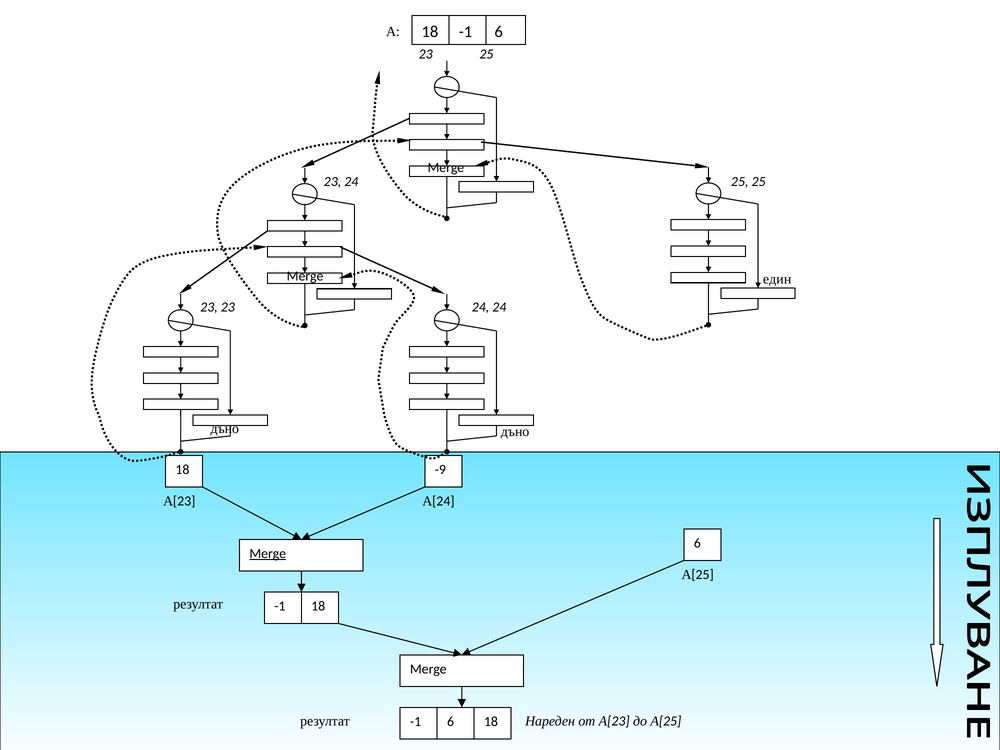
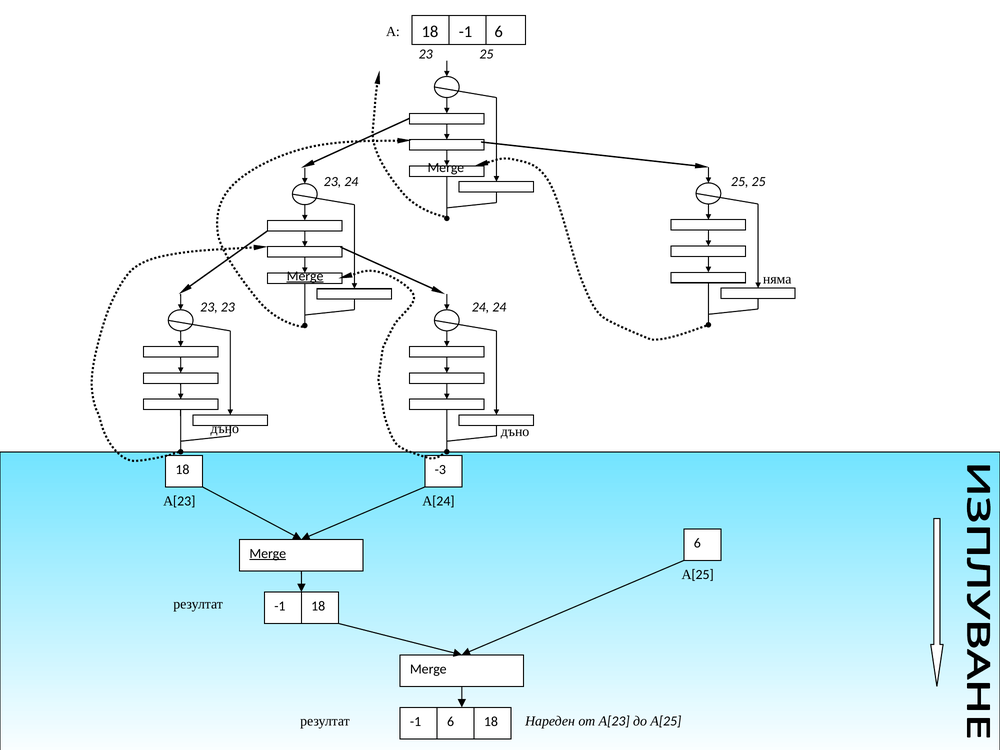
Merge at (305, 276) underline: none -> present
един: един -> няма
-9: -9 -> -3
